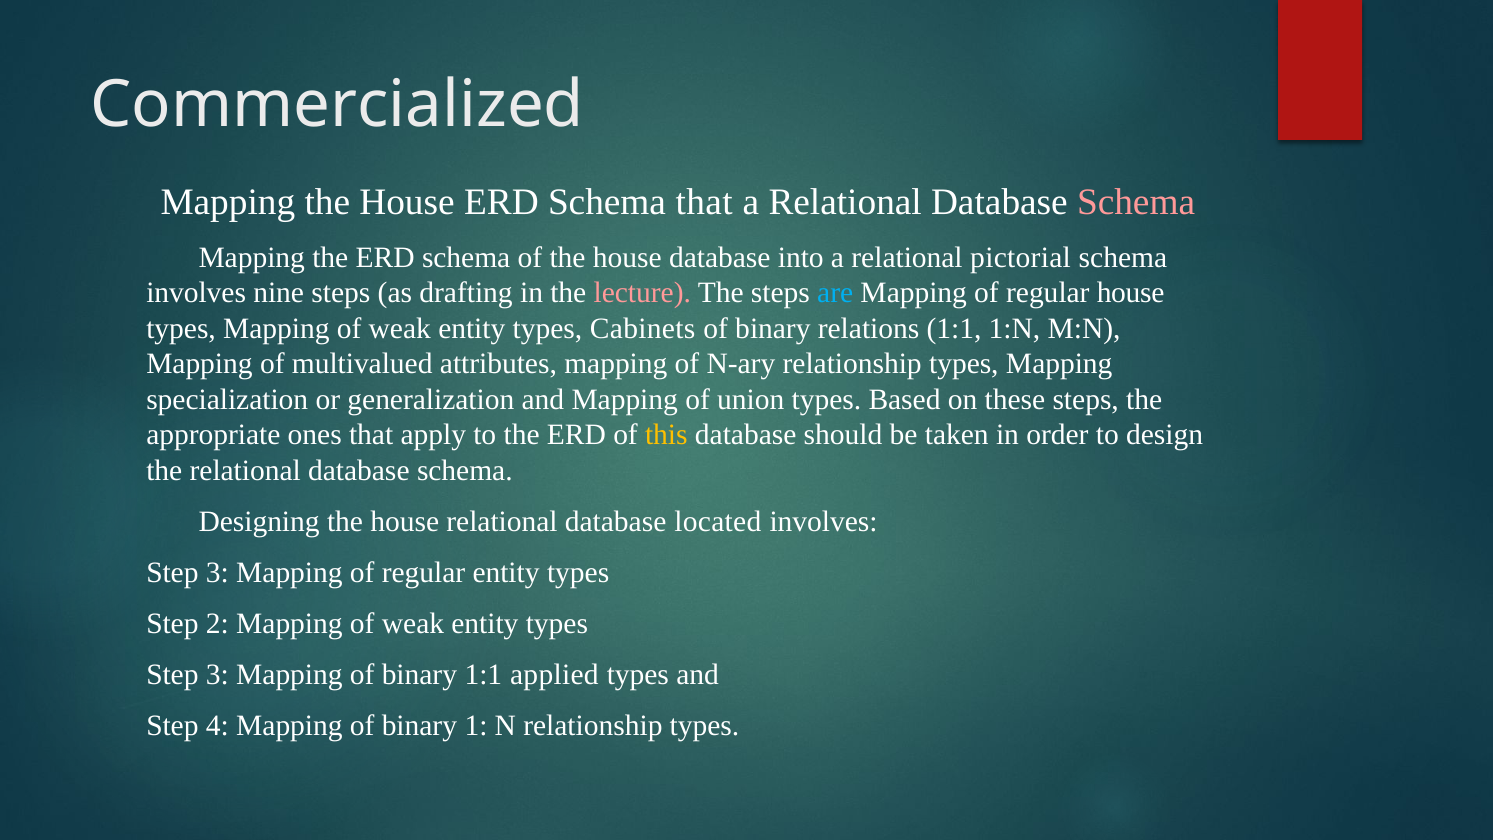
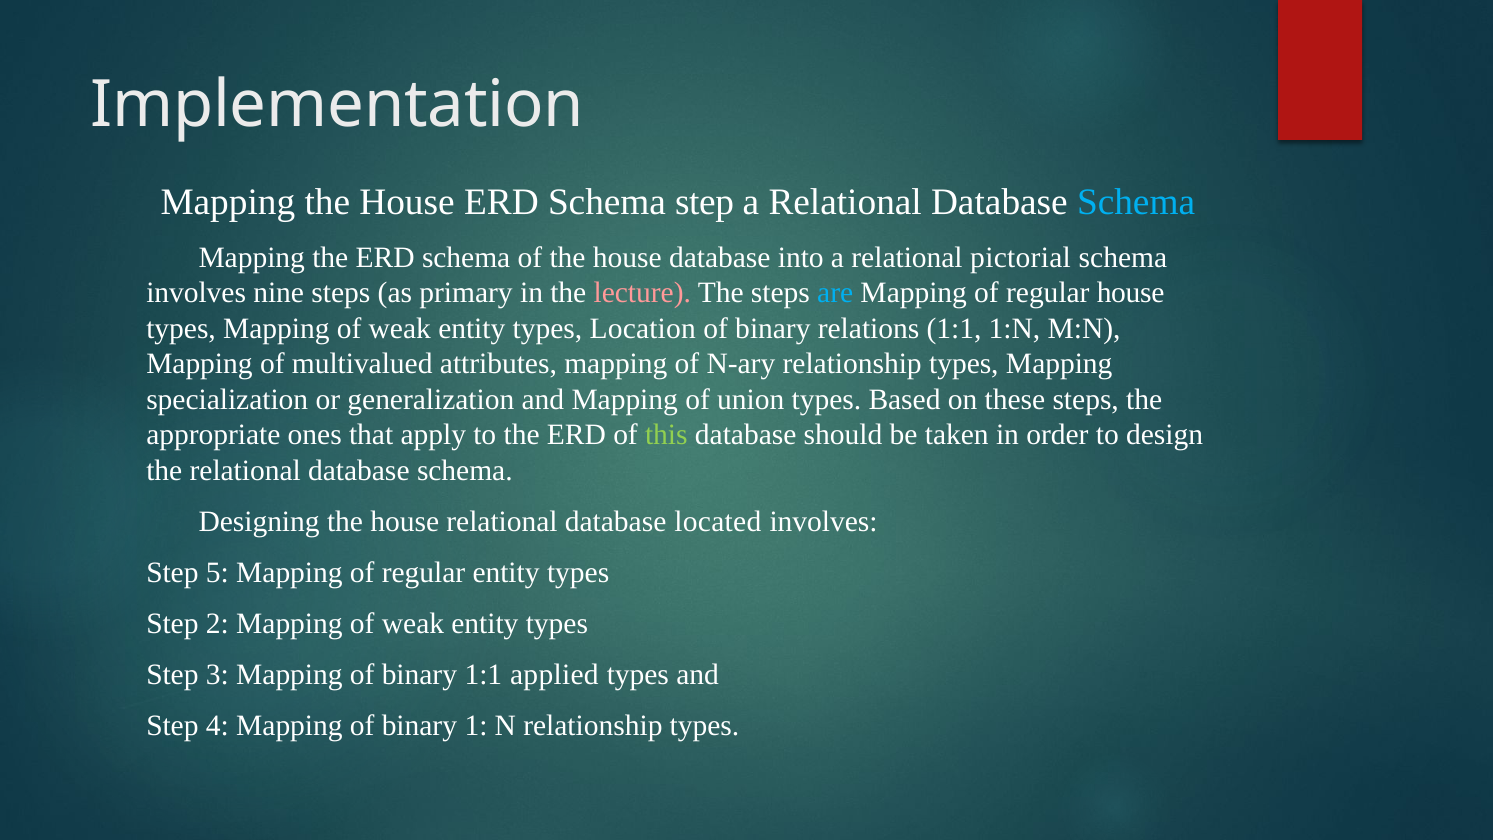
Commercialized: Commercialized -> Implementation
Schema that: that -> step
Schema at (1136, 203) colour: pink -> light blue
drafting: drafting -> primary
Cabinets: Cabinets -> Location
this colour: yellow -> light green
3 at (217, 572): 3 -> 5
